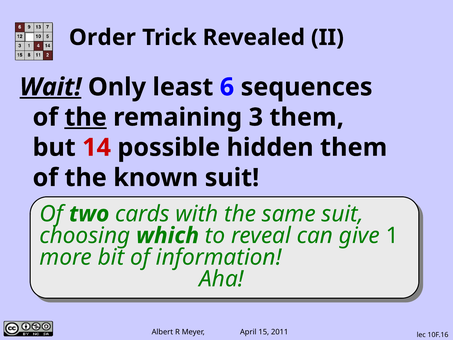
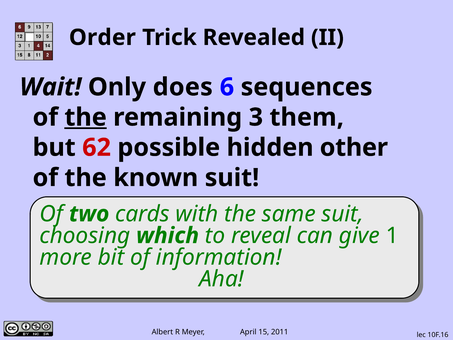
Wait underline: present -> none
least: least -> does
14: 14 -> 62
hidden them: them -> other
